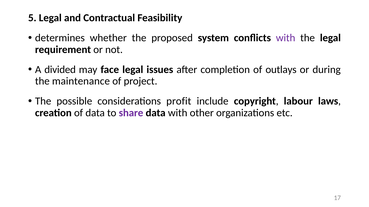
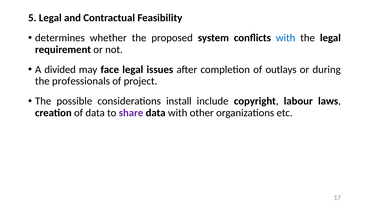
with at (286, 38) colour: purple -> blue
maintenance: maintenance -> professionals
profit: profit -> install
